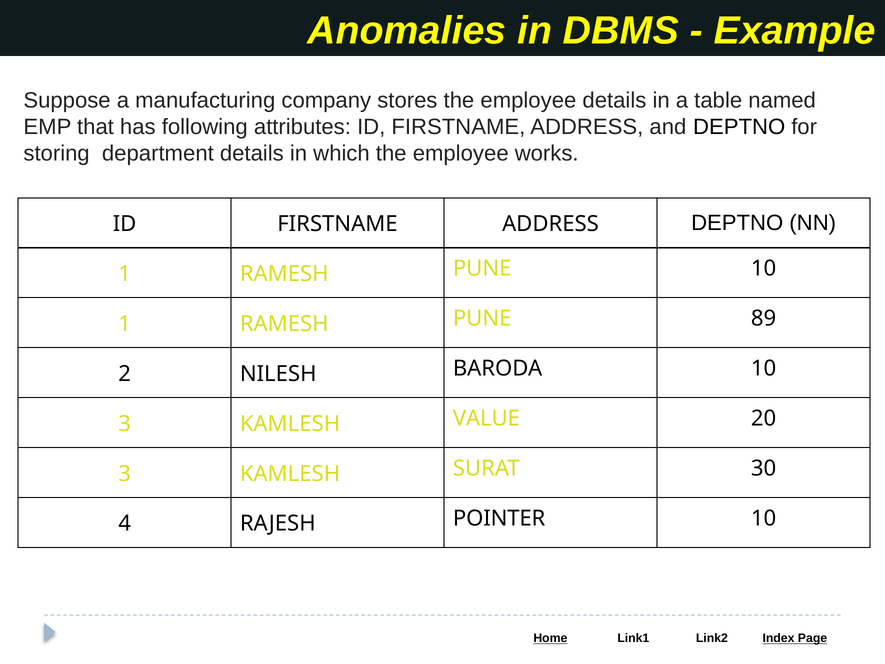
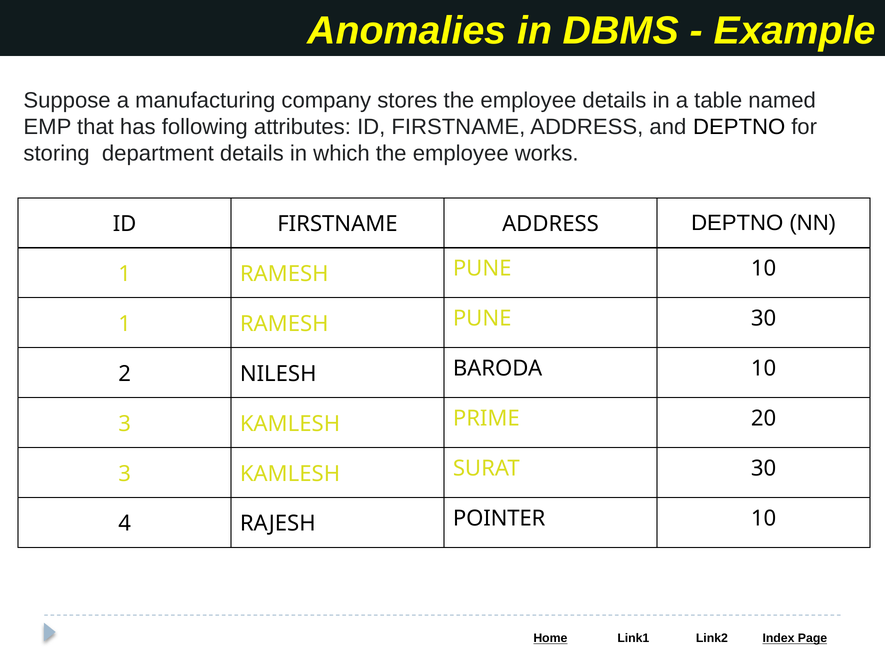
PUNE 89: 89 -> 30
VALUE: VALUE -> PRIME
